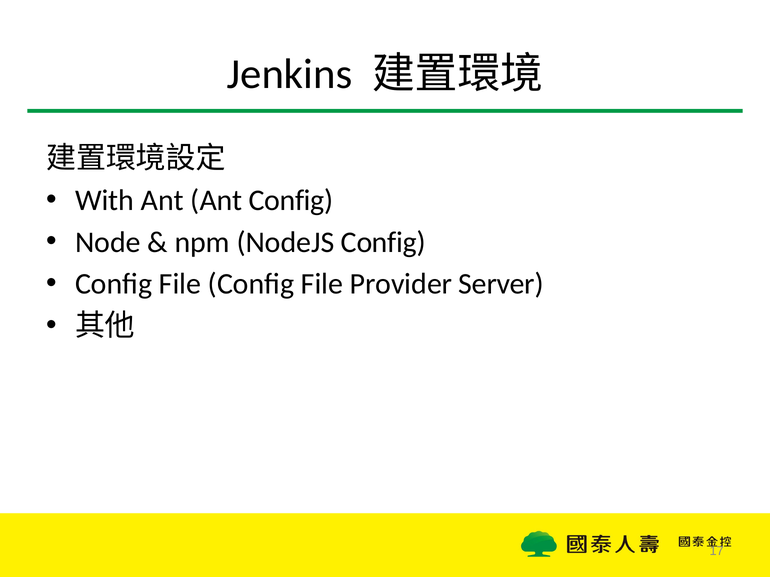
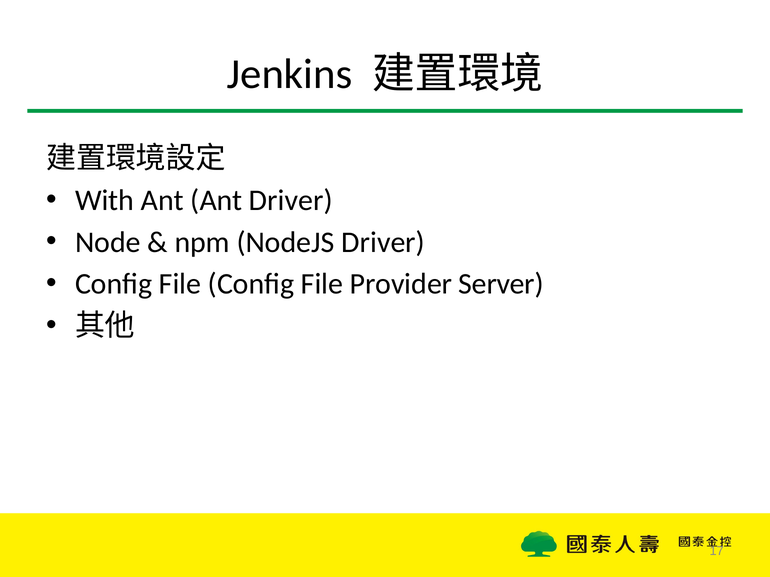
Ant Config: Config -> Driver
NodeJS Config: Config -> Driver
